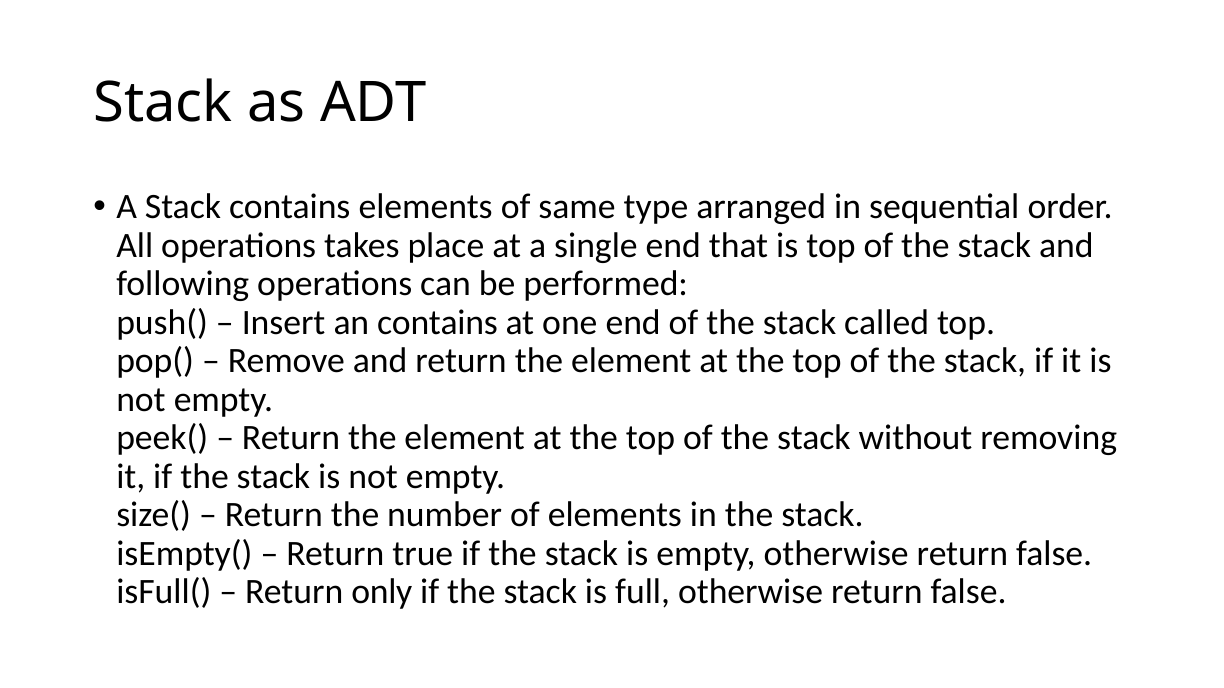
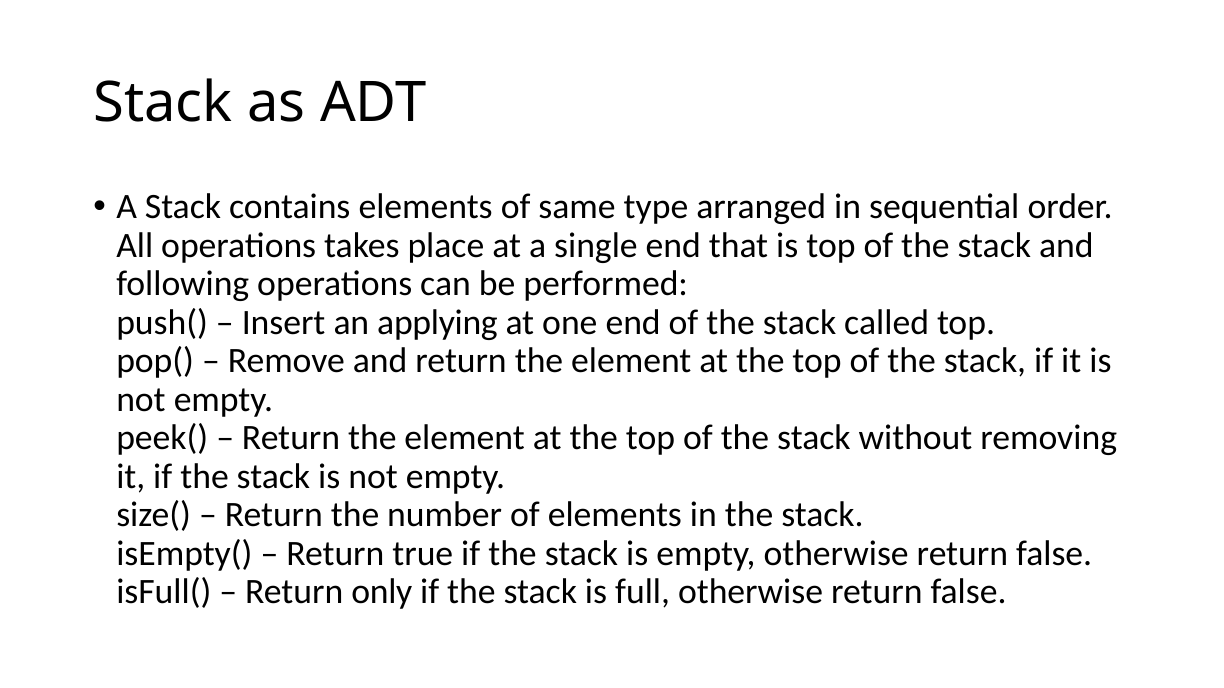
an contains: contains -> applying
